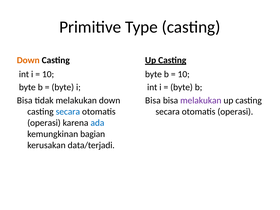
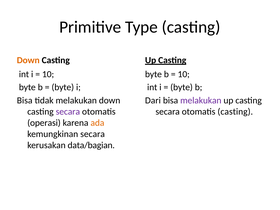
Bisa at (153, 100): Bisa -> Dari
secara at (68, 112) colour: blue -> purple
operasi at (235, 112): operasi -> casting
ada colour: blue -> orange
kemungkinan bagian: bagian -> secara
data/terjadi: data/terjadi -> data/bagian
